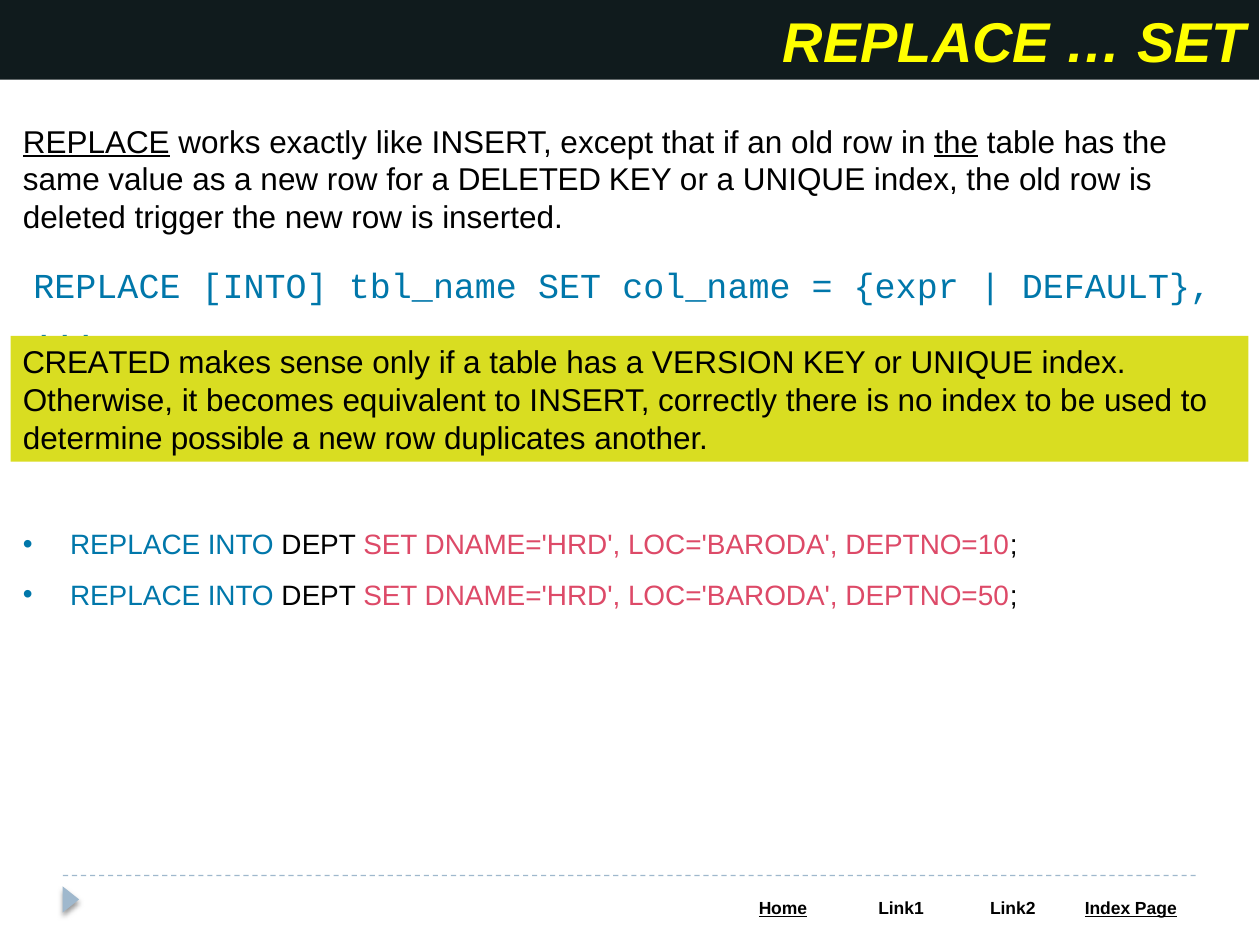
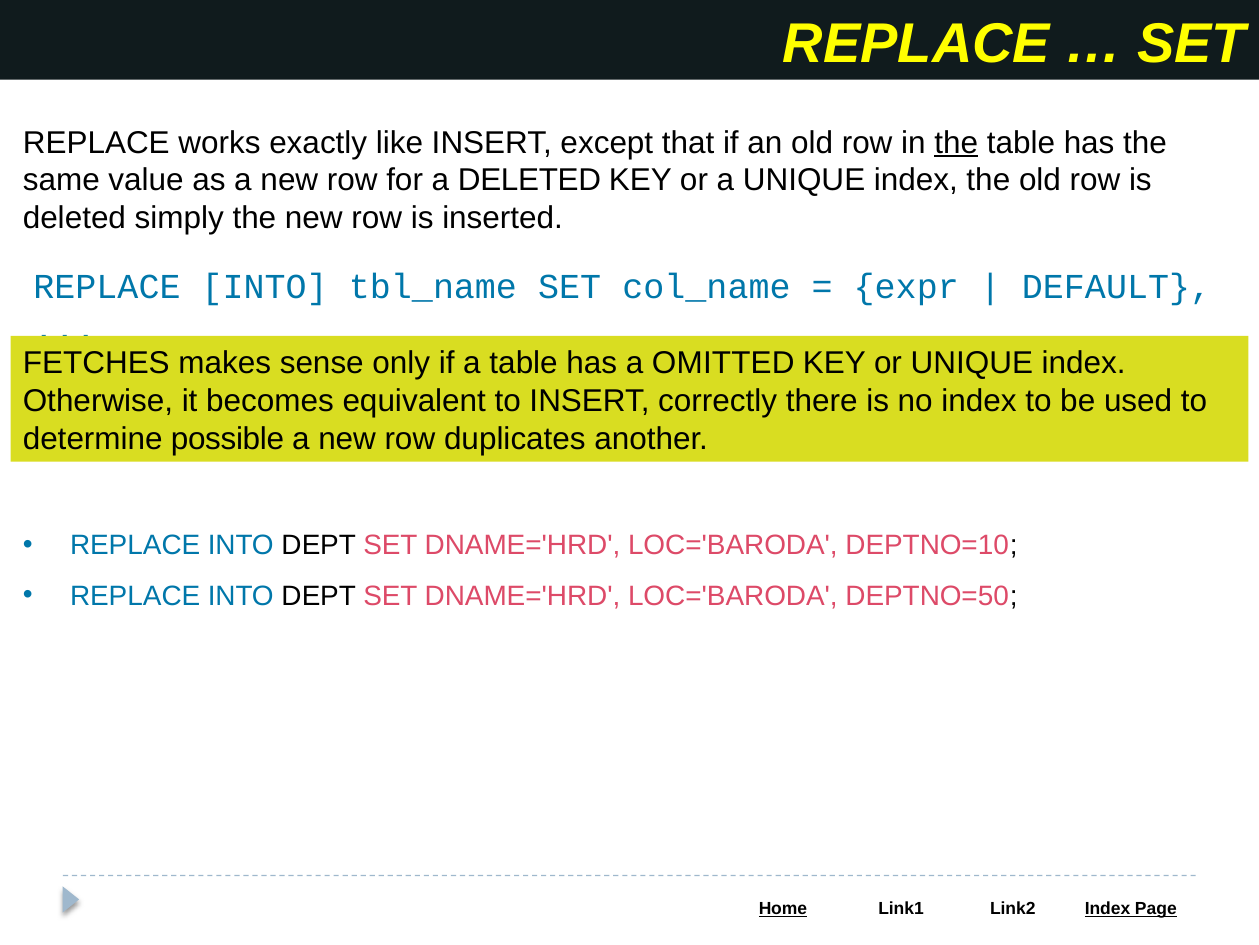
REPLACE at (96, 143) underline: present -> none
trigger: trigger -> simply
CREATED: CREATED -> FETCHES
VERSION: VERSION -> OMITTED
